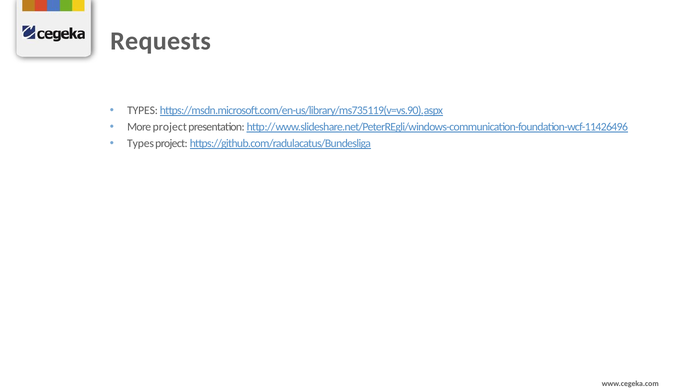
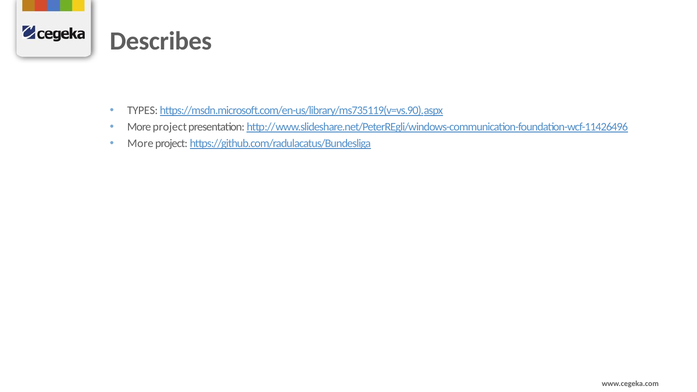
Requests: Requests -> Describes
Types at (141, 143): Types -> More
